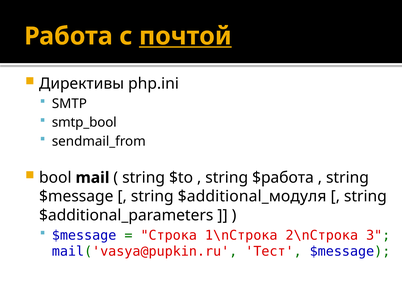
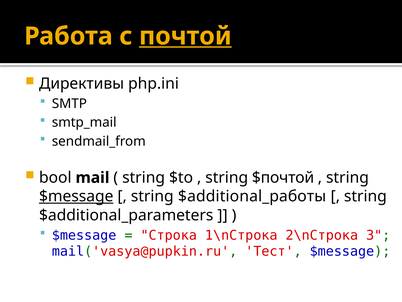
smtp_bool: smtp_bool -> smtp_mail
$работа: $работа -> $почтой
$message at (76, 196) underline: none -> present
$additional_модуля: $additional_модуля -> $additional_работы
